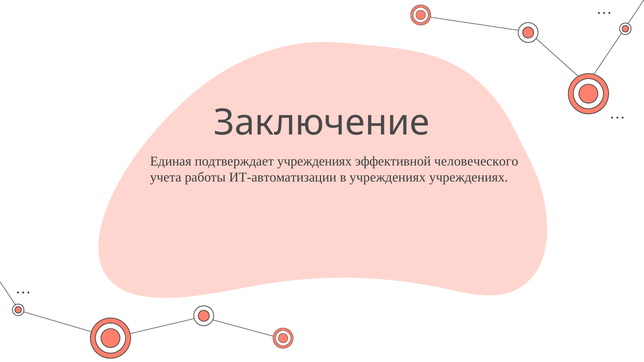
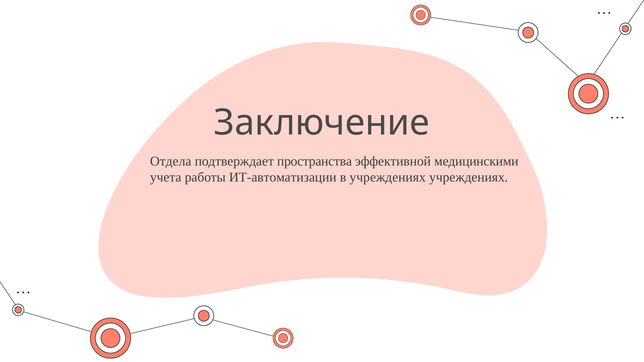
Единая: Единая -> Отдела
подтверждает учреждениях: учреждениях -> пространства
человеческого: человеческого -> медицинскими
